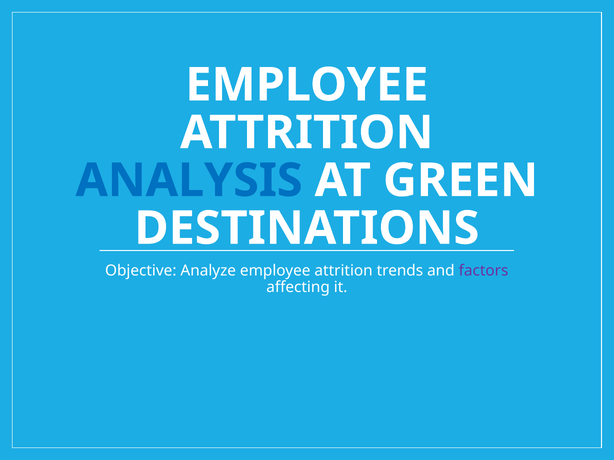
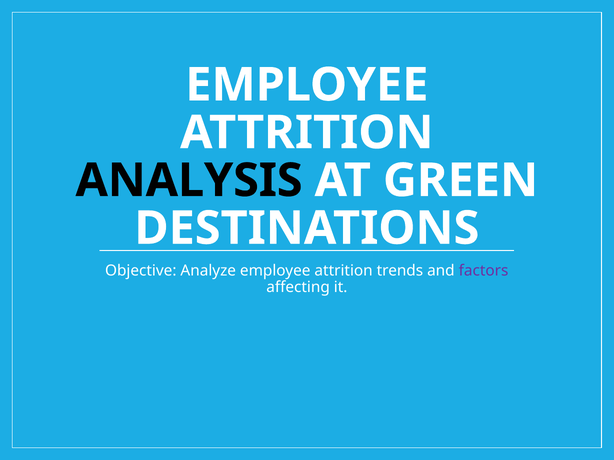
ANALYSIS colour: blue -> black
